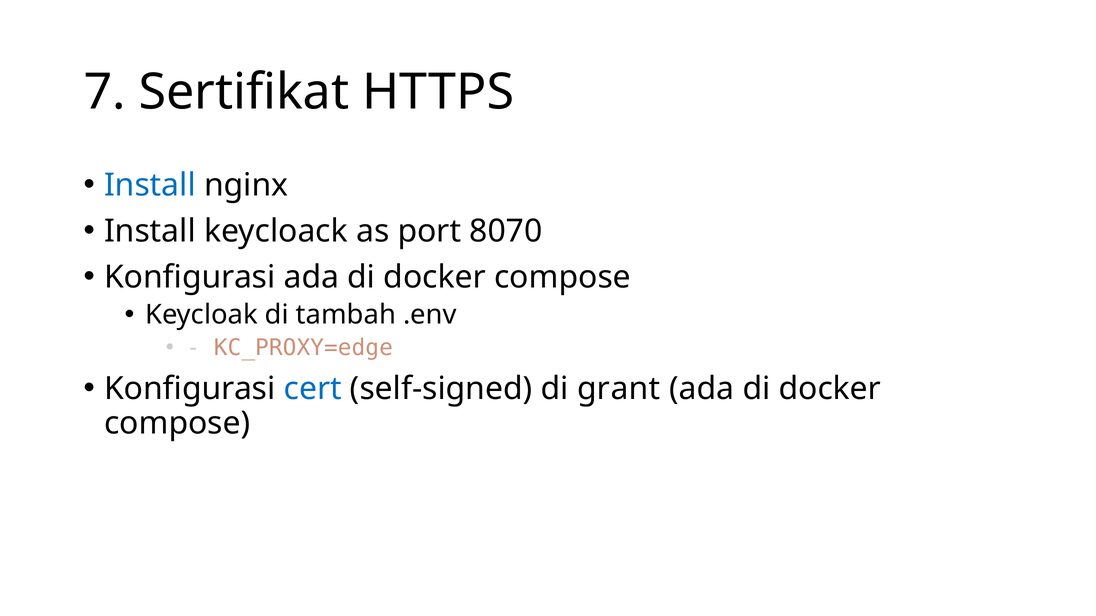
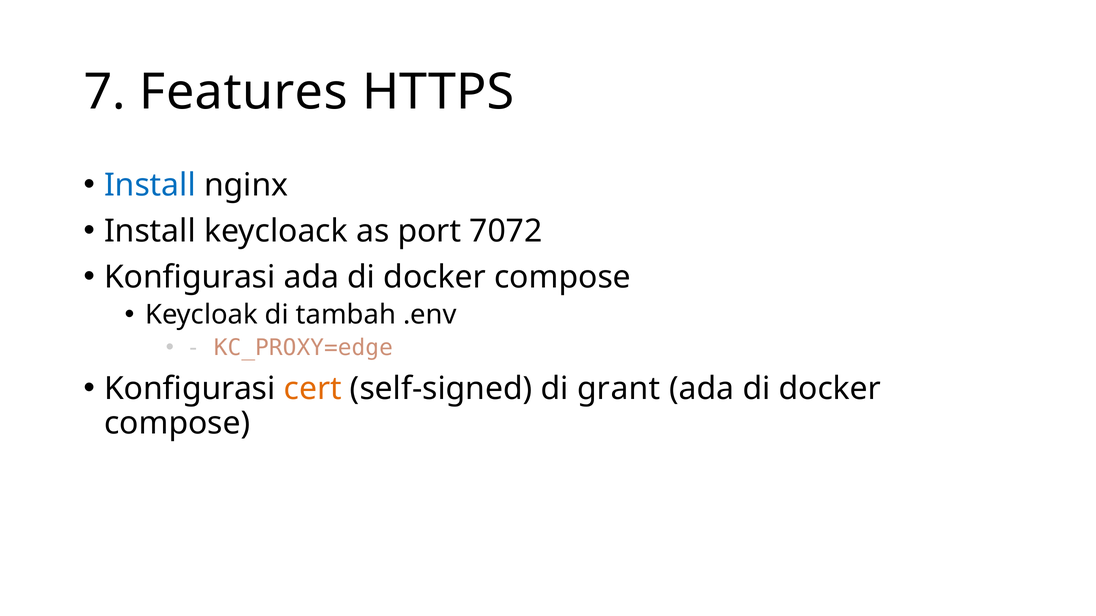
Sertifikat: Sertifikat -> Features
8070: 8070 -> 7072
cert colour: blue -> orange
